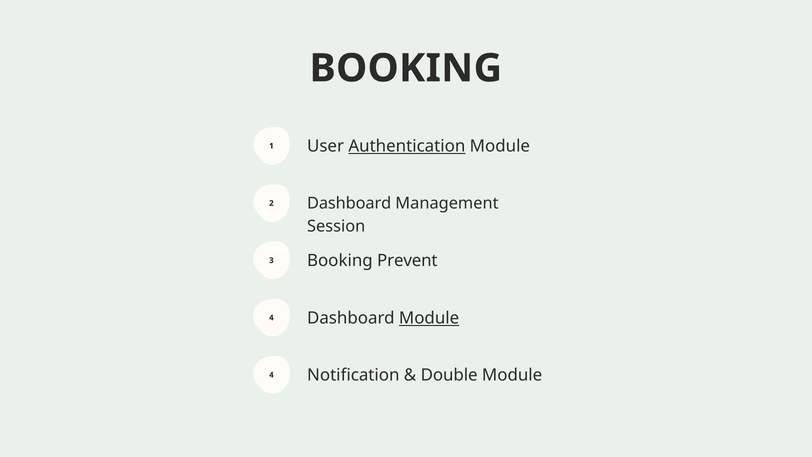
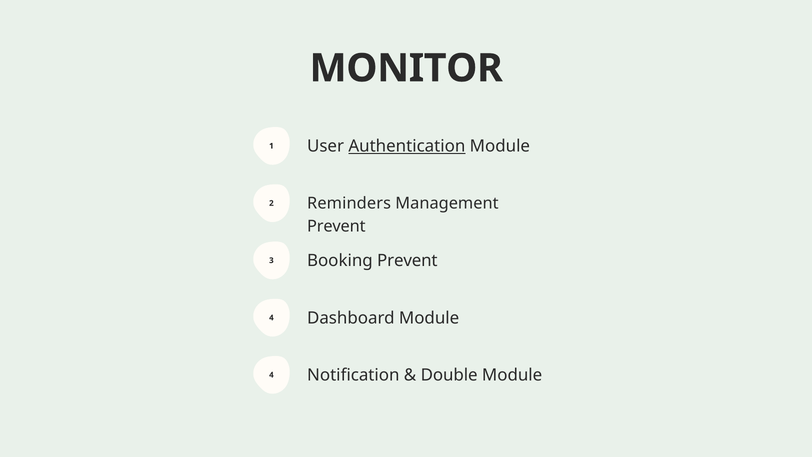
BOOKING at (406, 68): BOOKING -> MONITOR
Dashboard at (349, 203): Dashboard -> Reminders
Session at (336, 226): Session -> Prevent
Module at (429, 318) underline: present -> none
